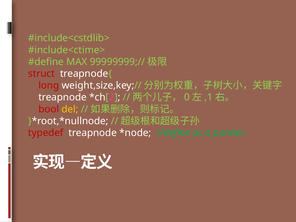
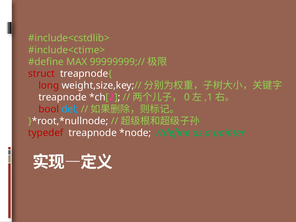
del colour: yellow -> light blue
